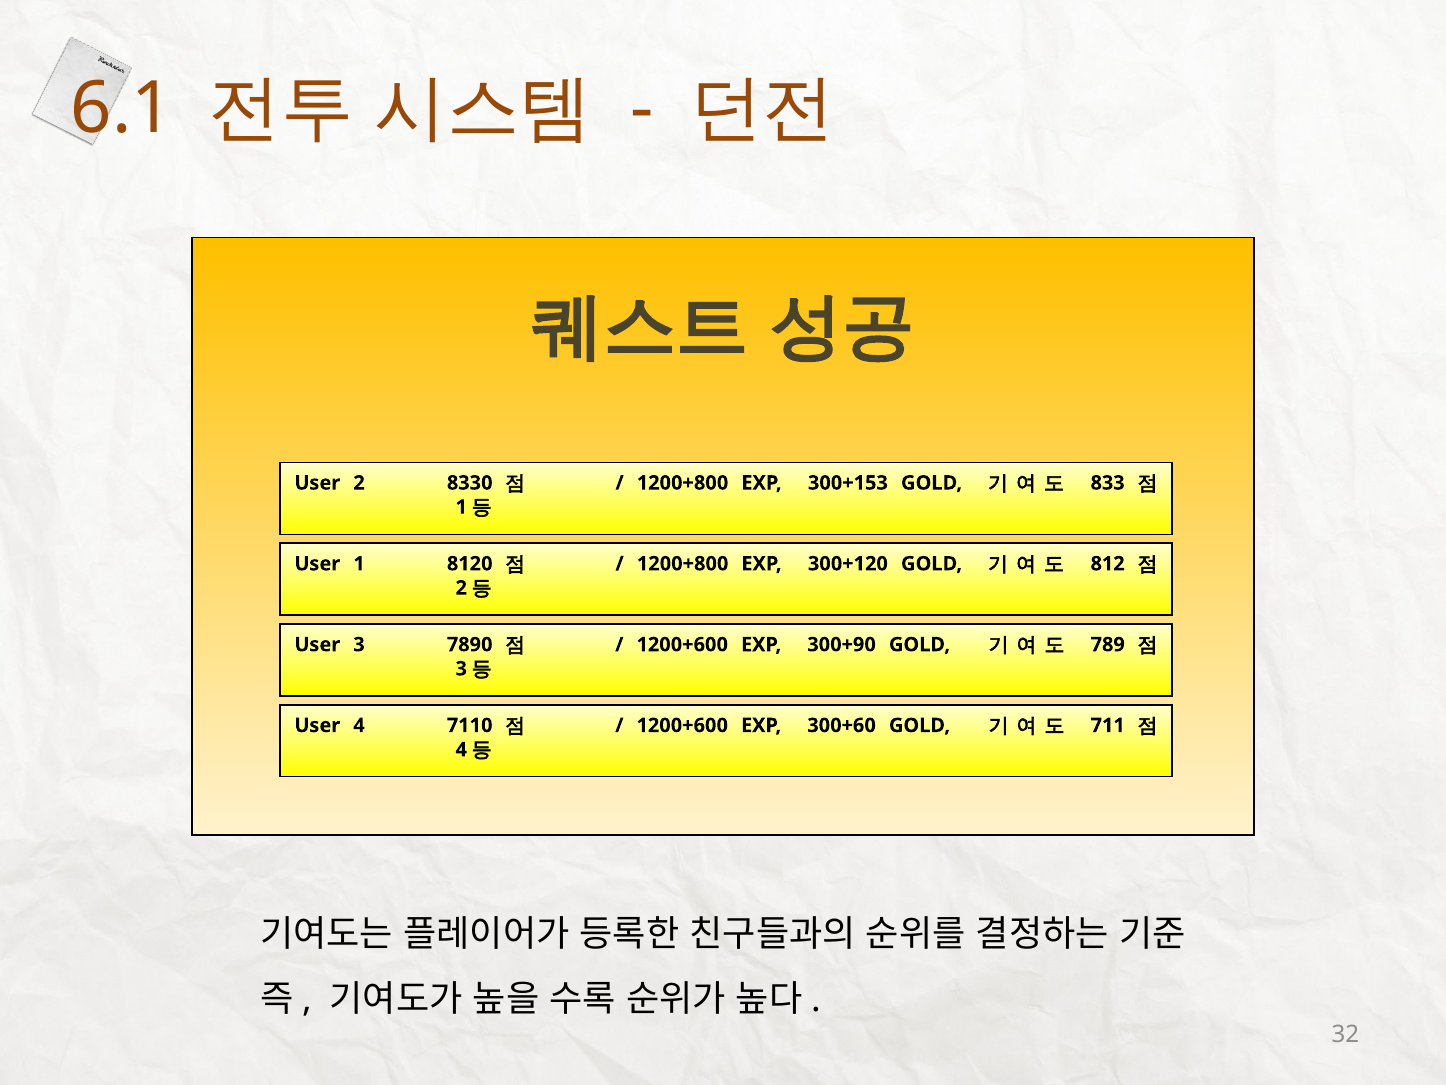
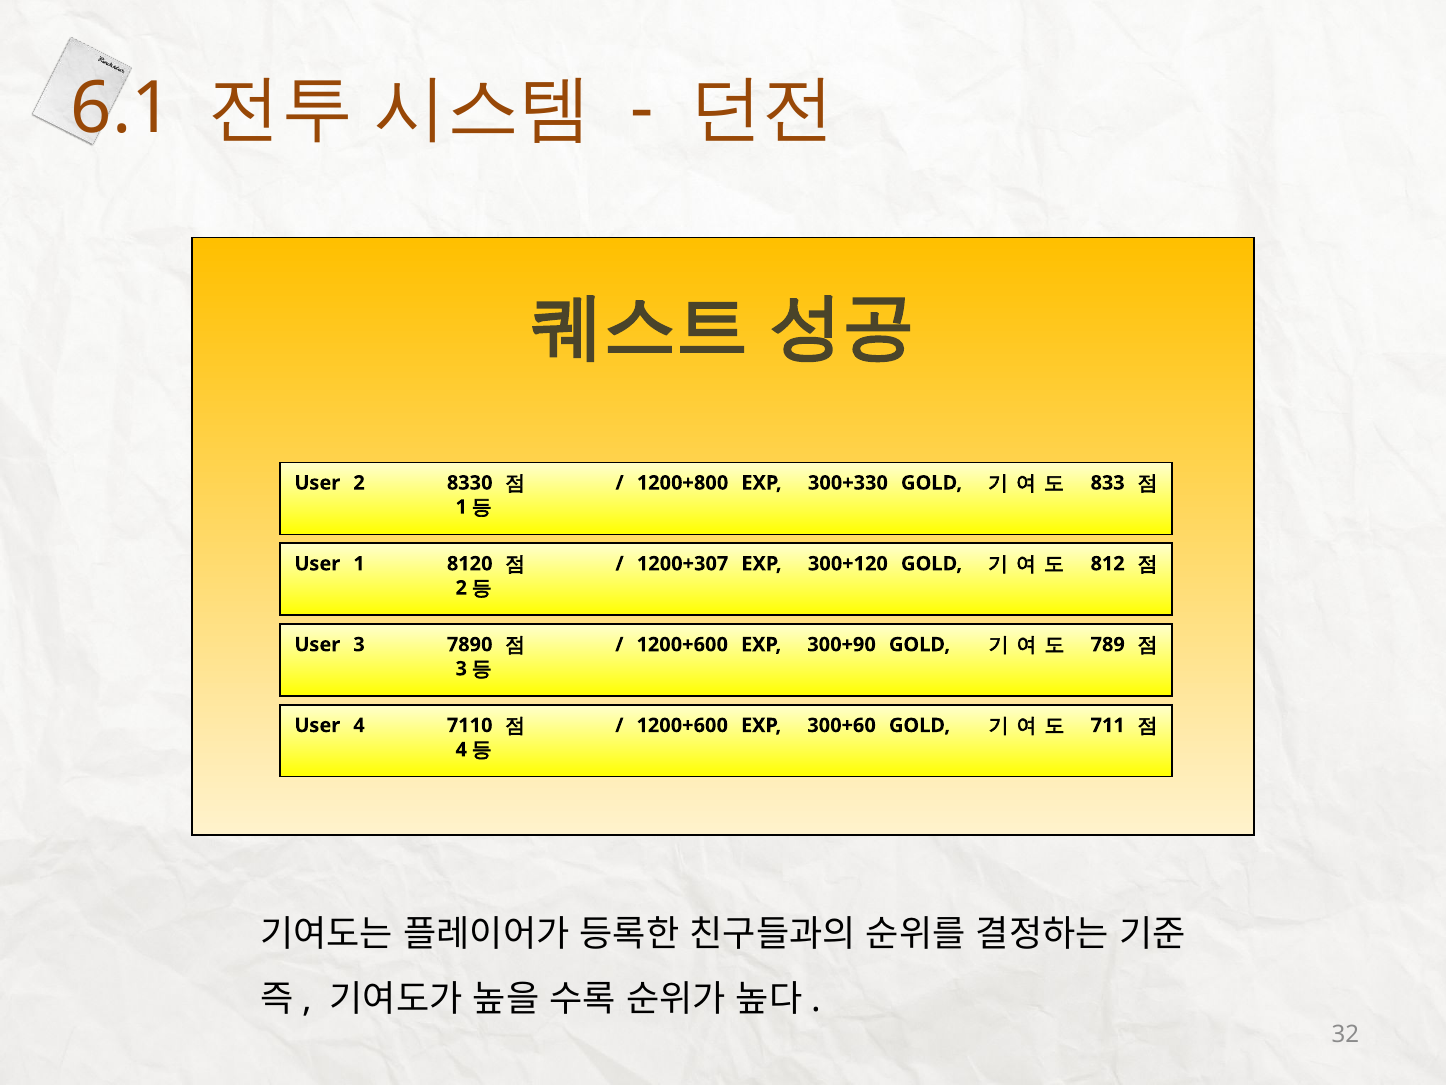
300+153: 300+153 -> 300+330
1200+800 at (683, 564): 1200+800 -> 1200+307
